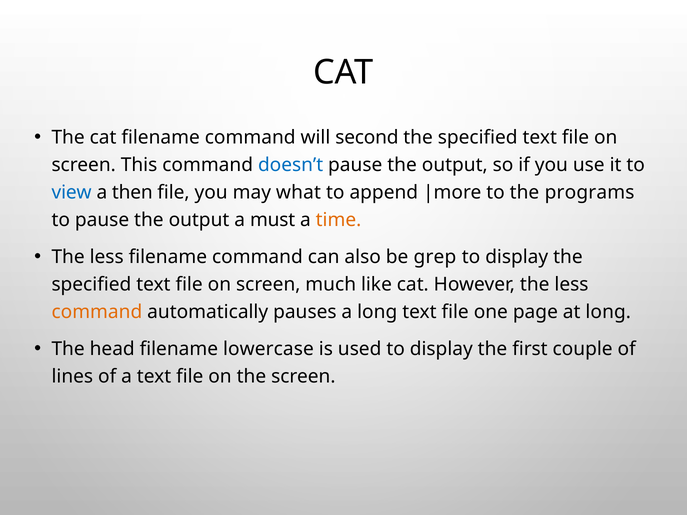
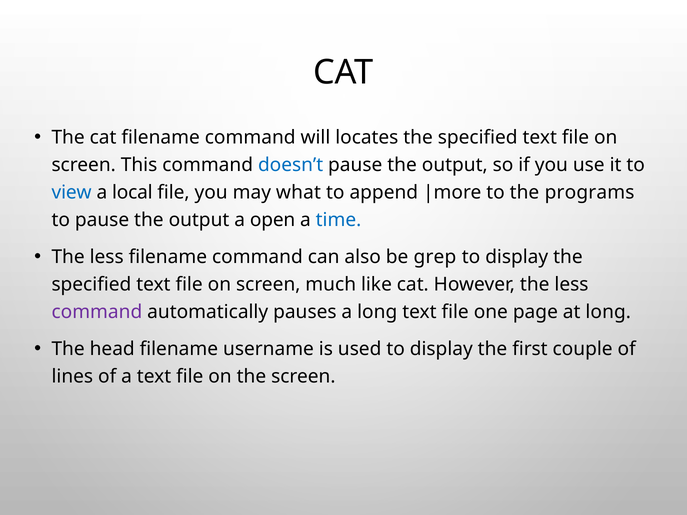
second: second -> locates
then: then -> local
must: must -> open
time colour: orange -> blue
command at (97, 312) colour: orange -> purple
lowercase: lowercase -> username
